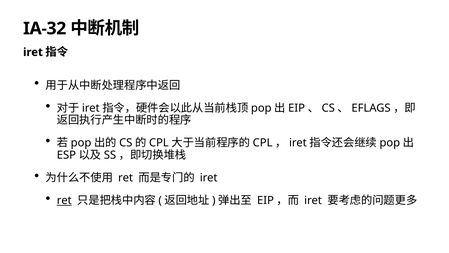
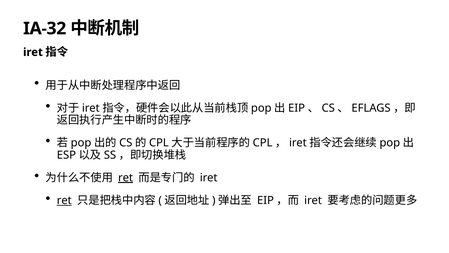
ret at (126, 177) underline: none -> present
